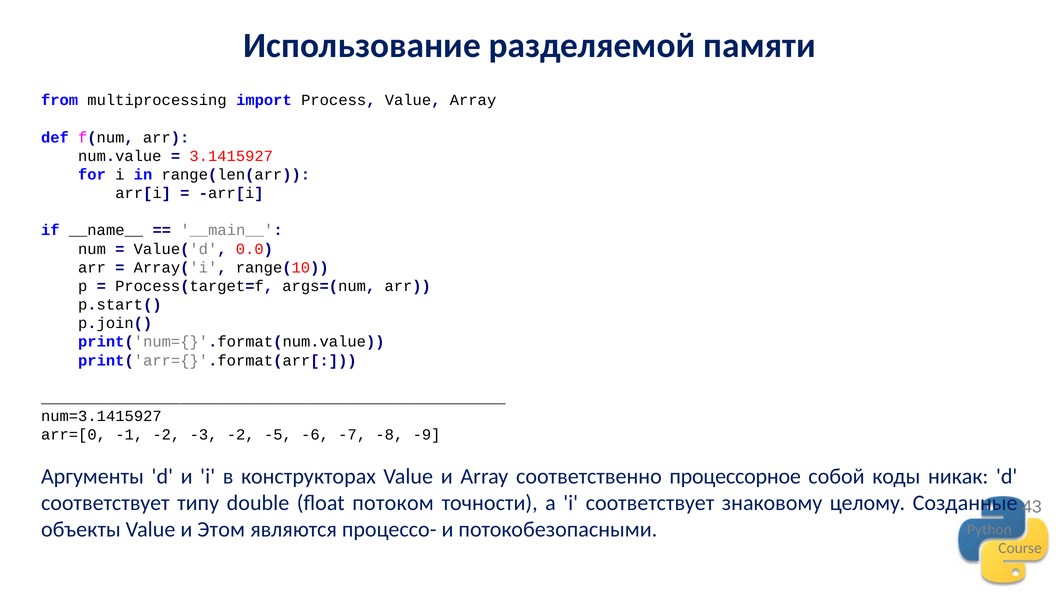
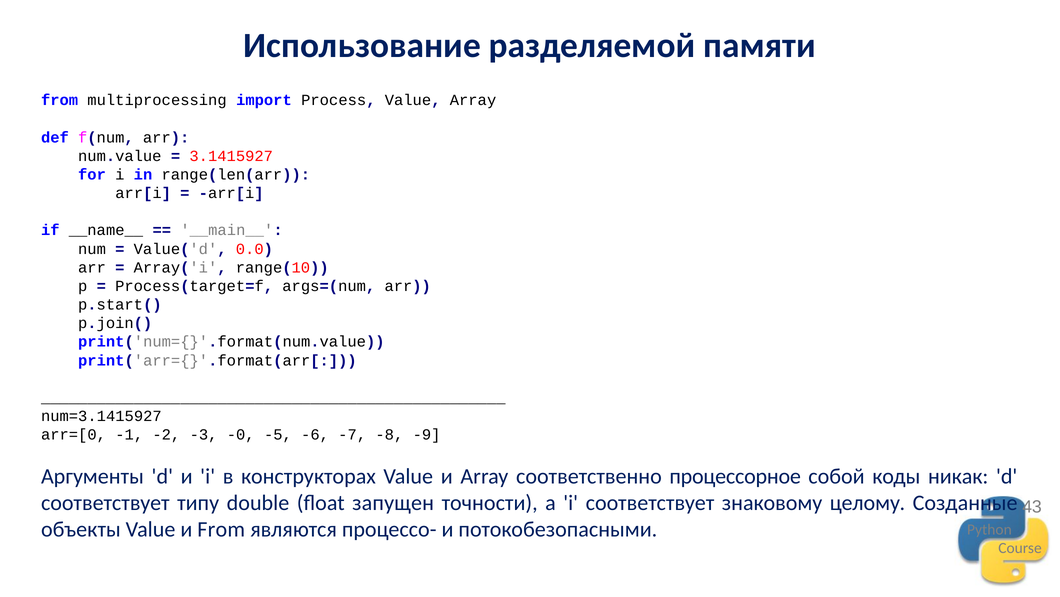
-3 -2: -2 -> -0
потоком: потоком -> запущен
и Этом: Этом -> From
